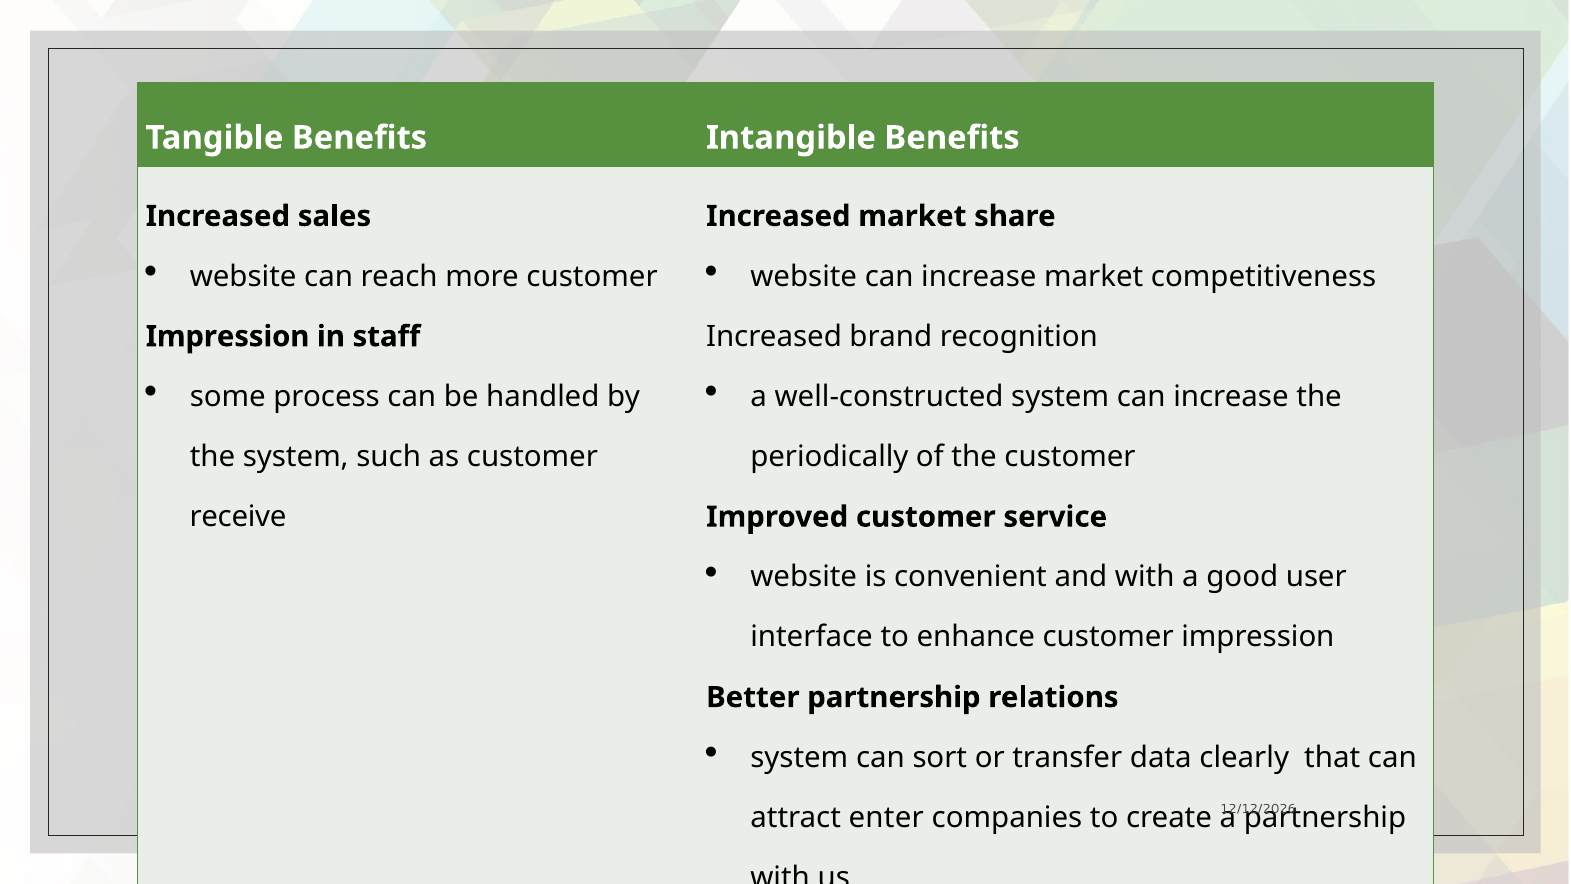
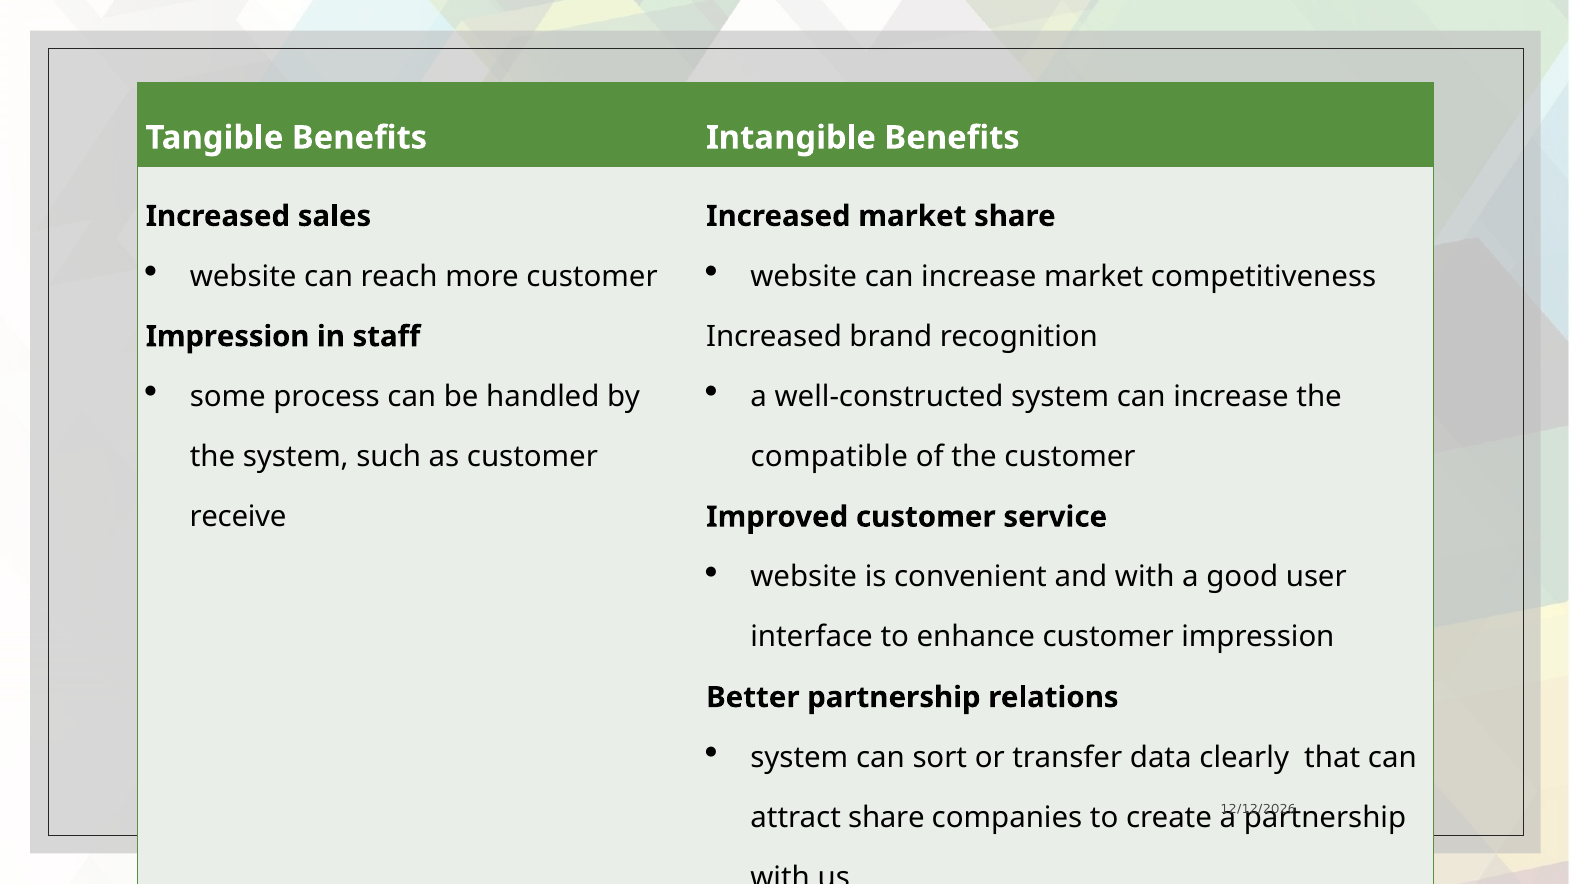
periodically: periodically -> compatible
attract enter: enter -> share
